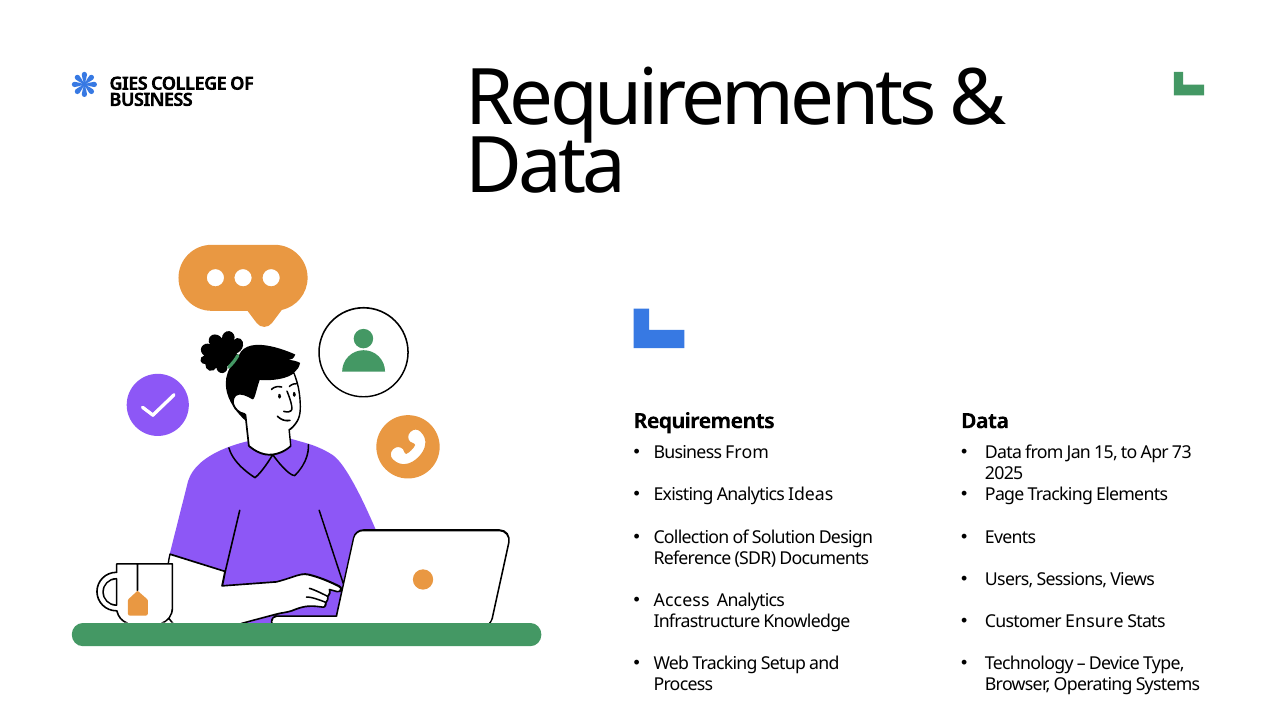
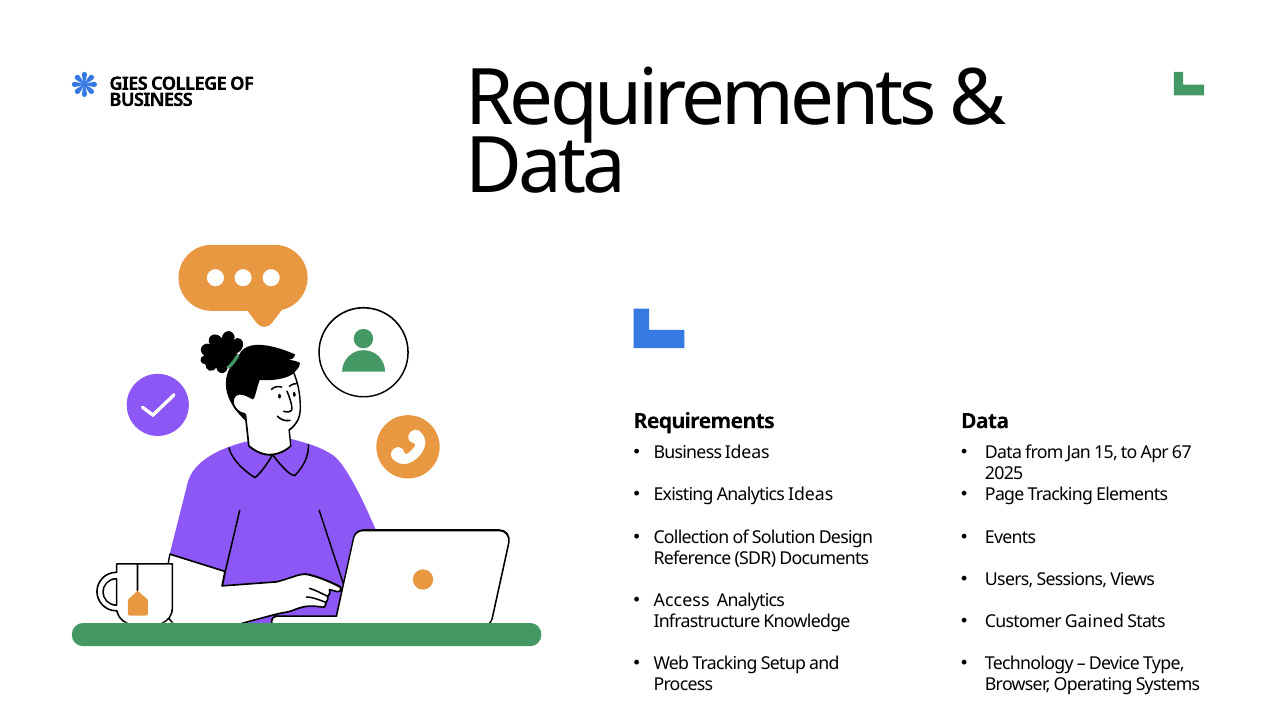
Business From: From -> Ideas
73: 73 -> 67
Ensure: Ensure -> Gained
